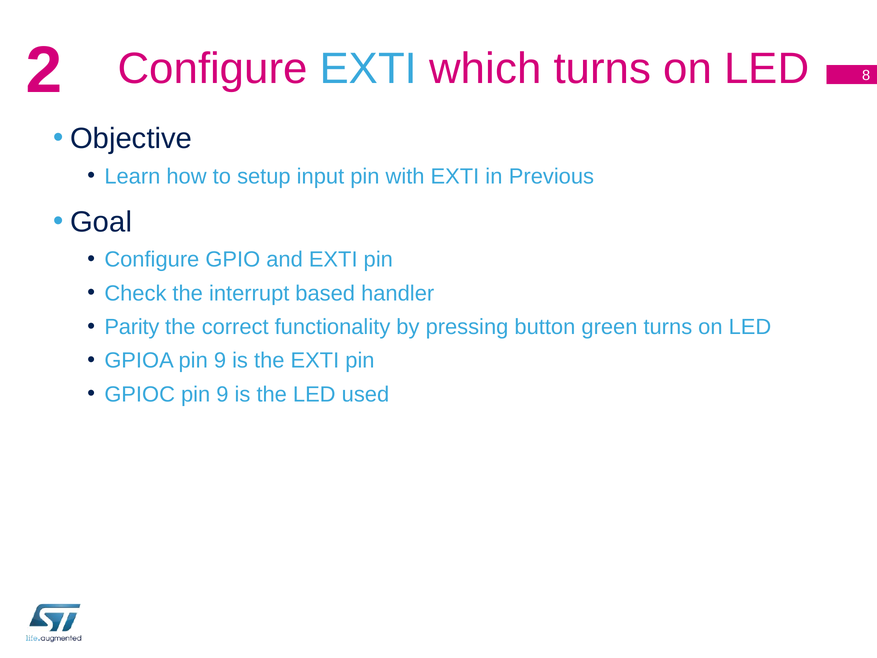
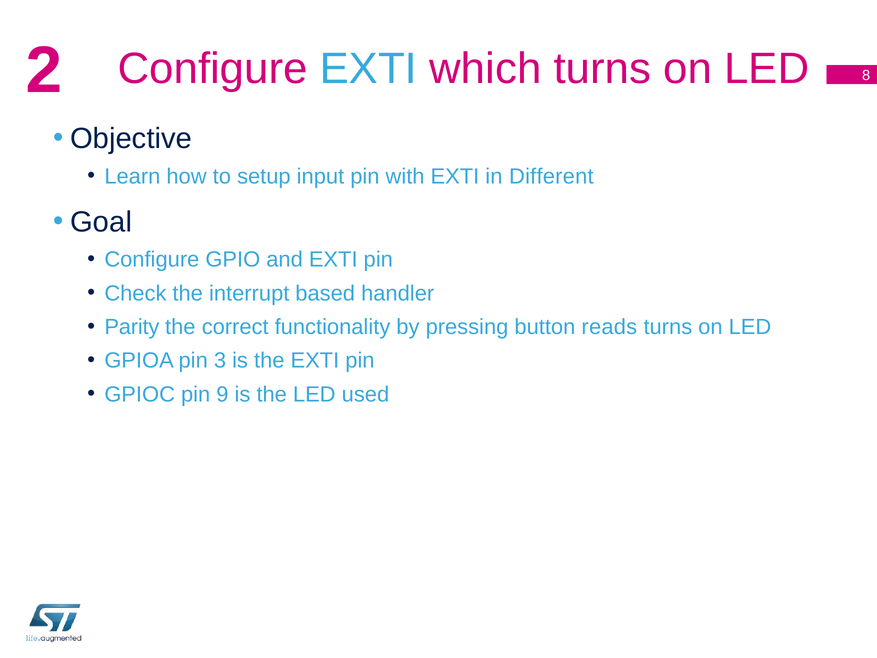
Previous: Previous -> Different
green: green -> reads
GPIOA pin 9: 9 -> 3
